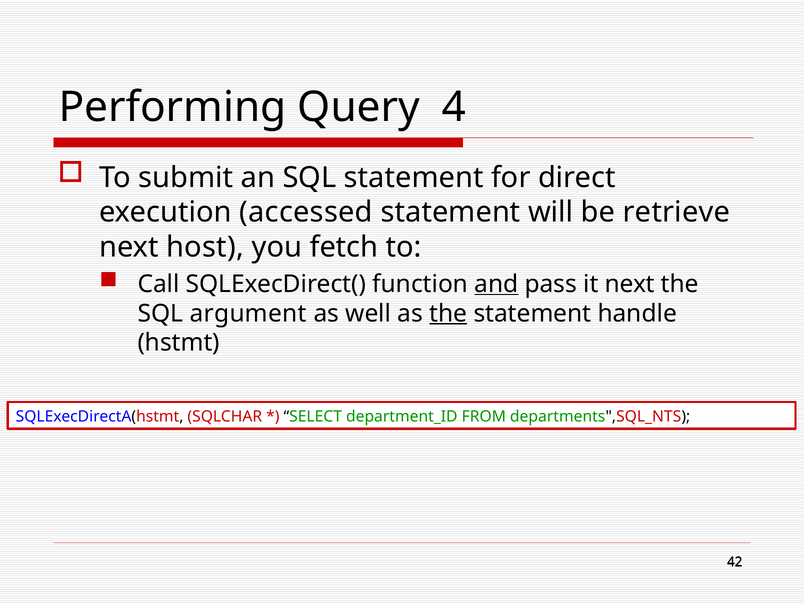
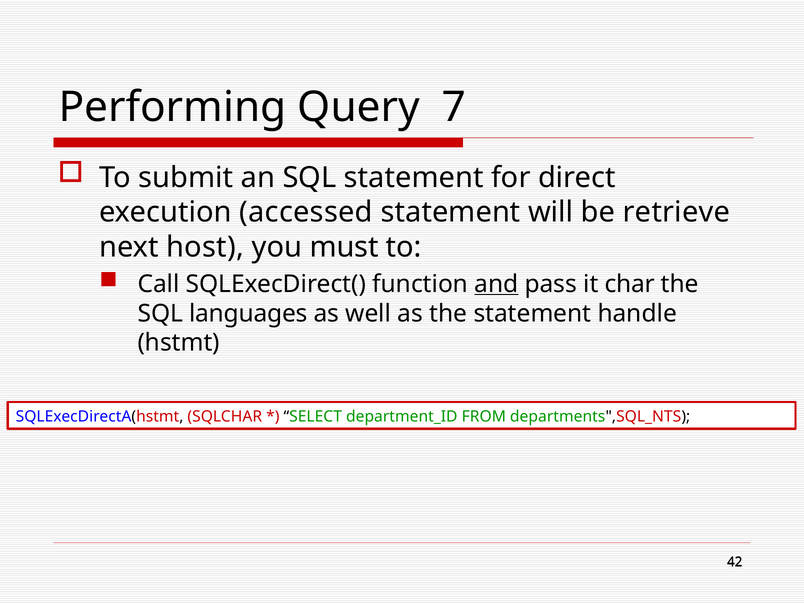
4: 4 -> 7
fetch: fetch -> must
it next: next -> char
argument: argument -> languages
the at (448, 313) underline: present -> none
